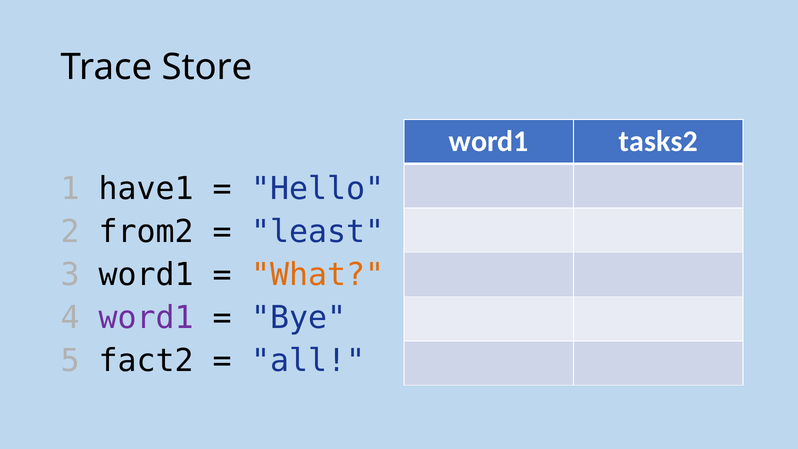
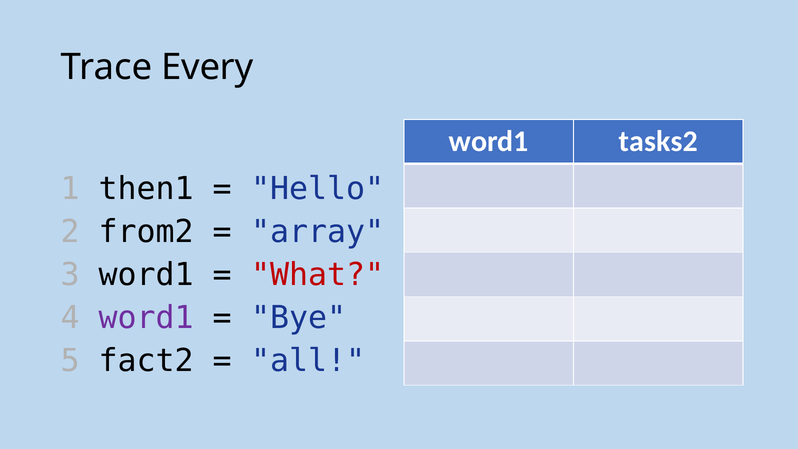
Store: Store -> Every
have1: have1 -> then1
least: least -> array
What colour: orange -> red
